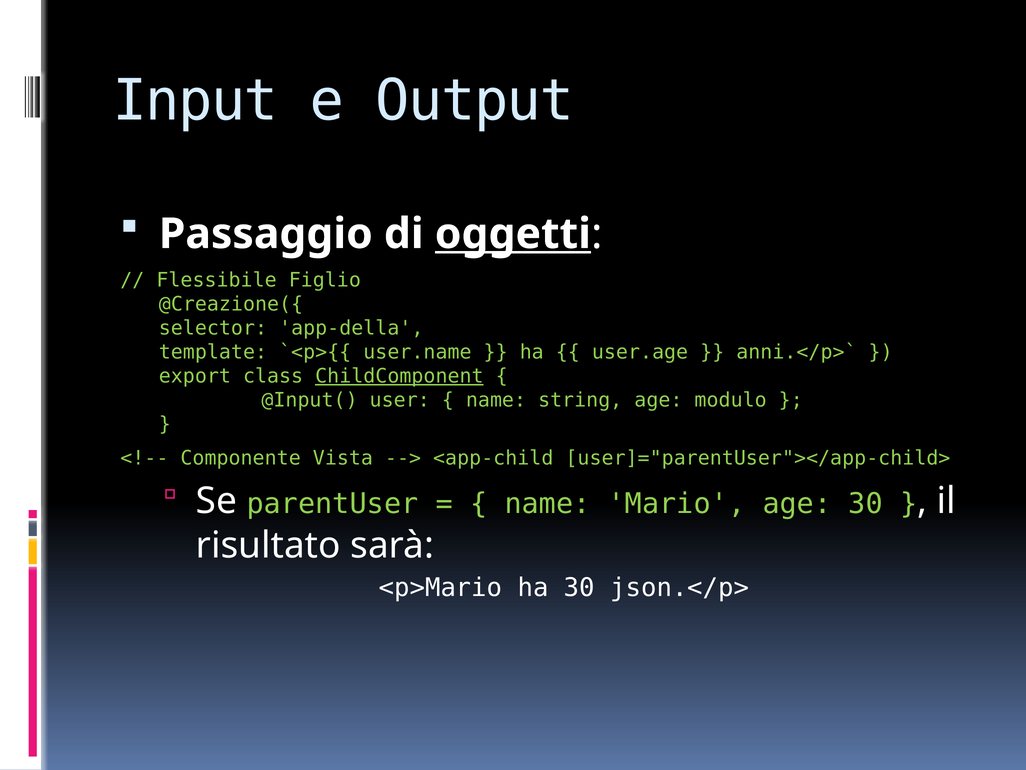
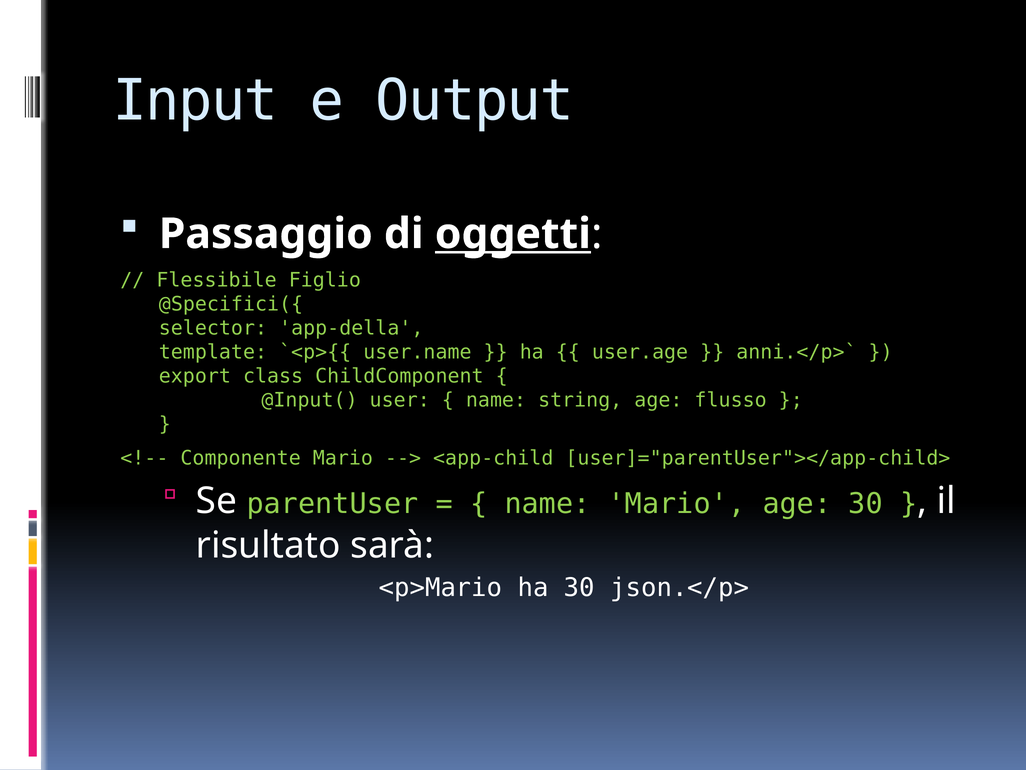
@Creazione({: @Creazione({ -> @Specifici({
ChildComponent underline: present -> none
modulo: modulo -> flusso
Componente Vista: Vista -> Mario
